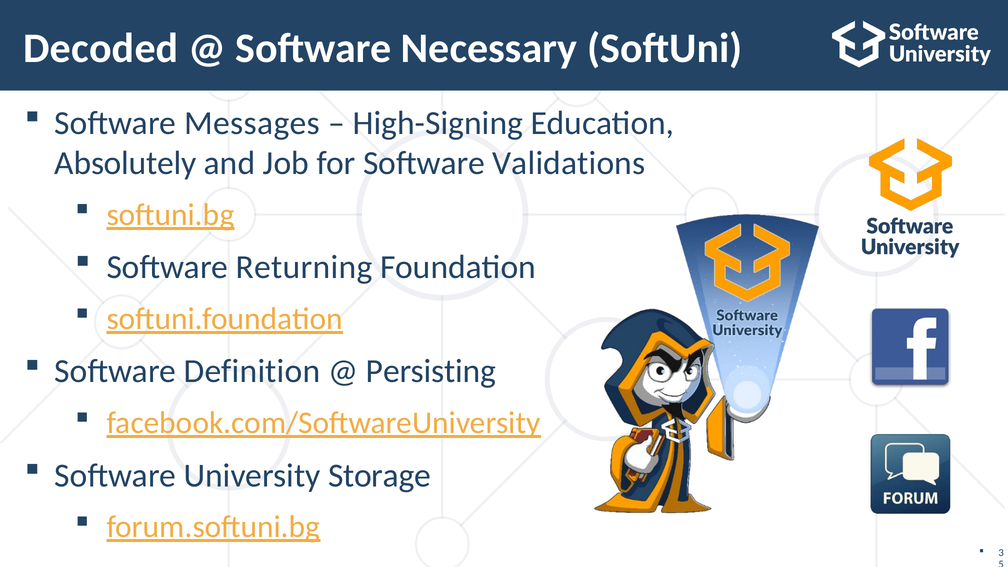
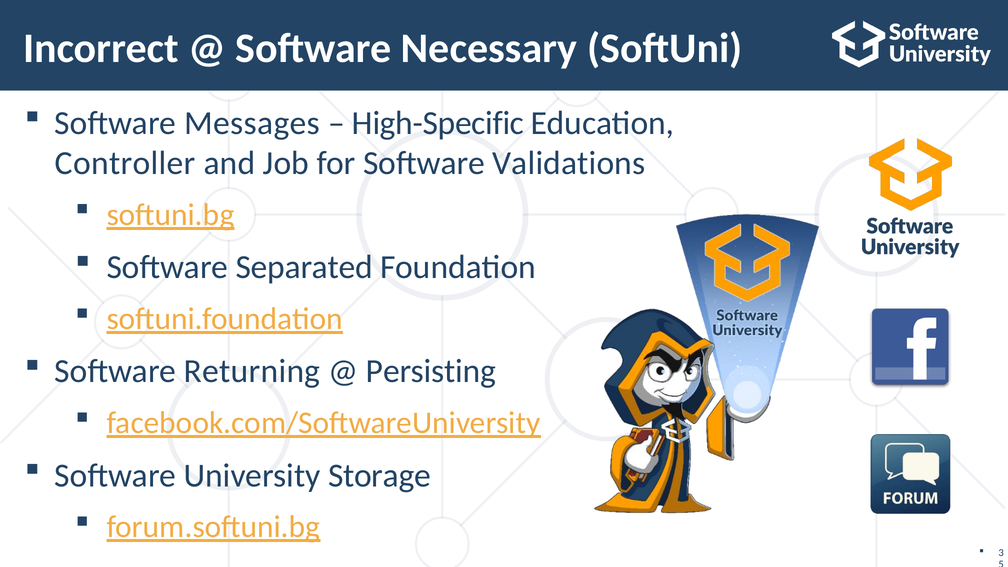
Decoded: Decoded -> Incorrect
High-Signing: High-Signing -> High-Specific
Absolutely: Absolutely -> Controller
Returning: Returning -> Separated
Definition: Definition -> Returning
